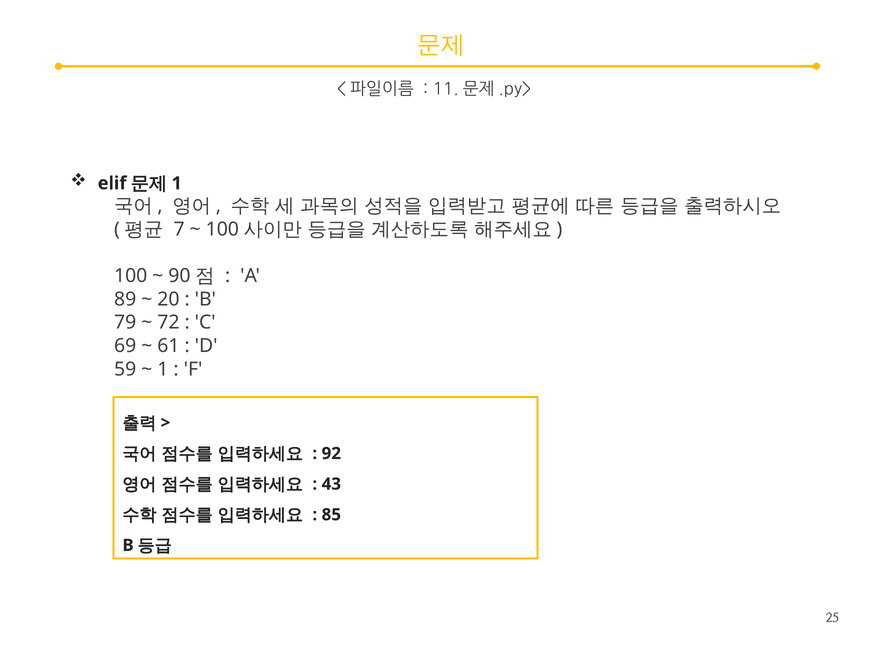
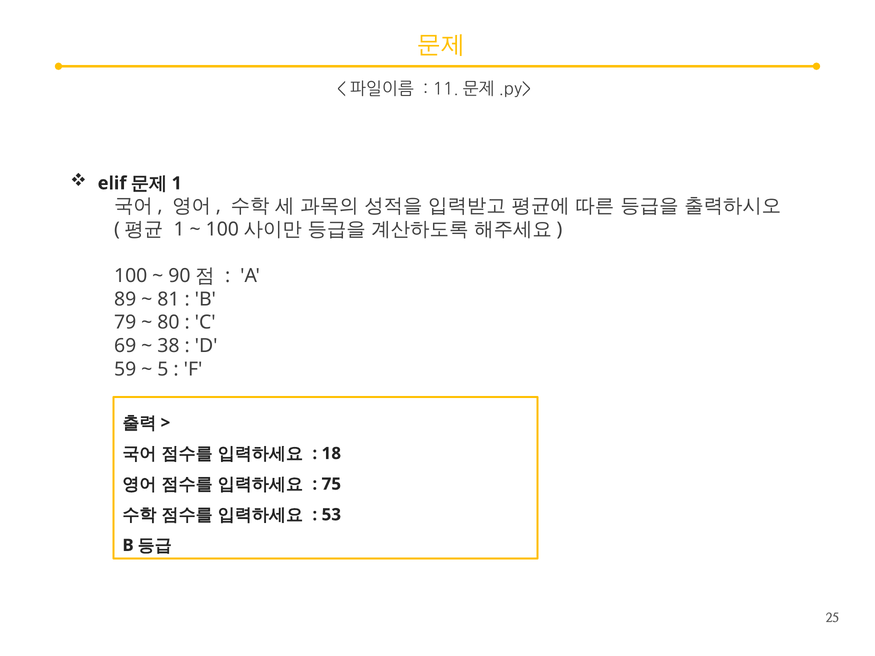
7 at (179, 229): 7 -> 1
20: 20 -> 81
72: 72 -> 80
61: 61 -> 38
1 at (163, 369): 1 -> 5
92: 92 -> 18
43: 43 -> 75
85: 85 -> 53
